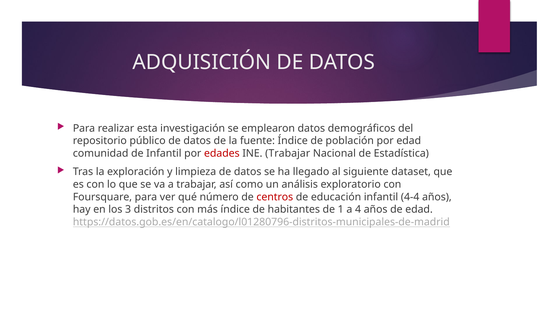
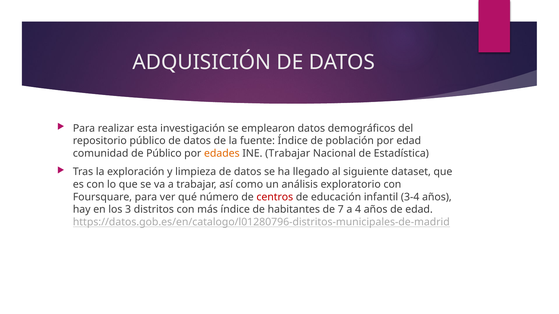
de Infantil: Infantil -> Público
edades colour: red -> orange
4-4: 4-4 -> 3-4
1: 1 -> 7
